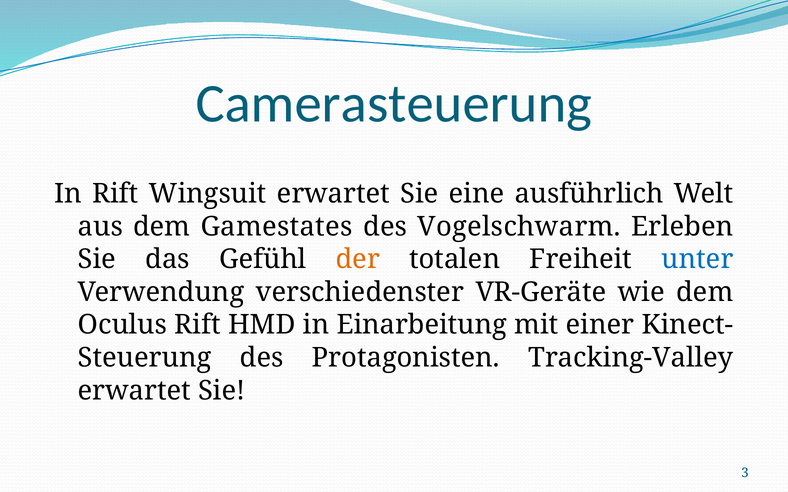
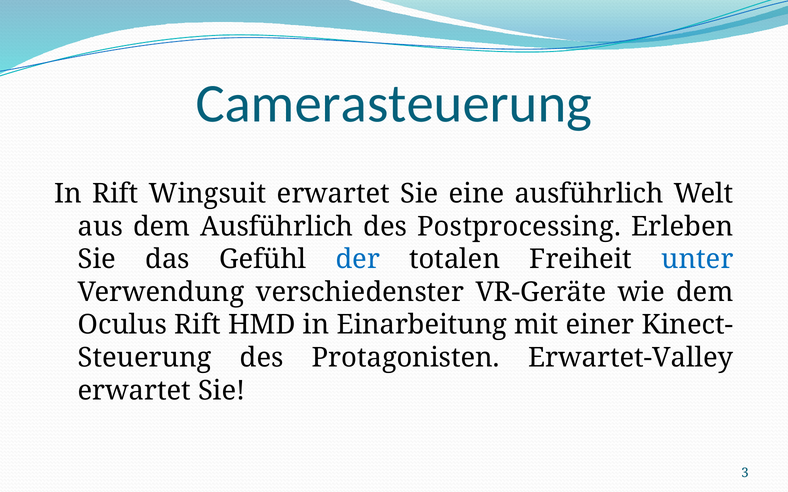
dem Gamestates: Gamestates -> Ausführlich
Vogelschwarm: Vogelschwarm -> Postprocessing
der colour: orange -> blue
Tracking-Valley: Tracking-Valley -> Erwartet-Valley
